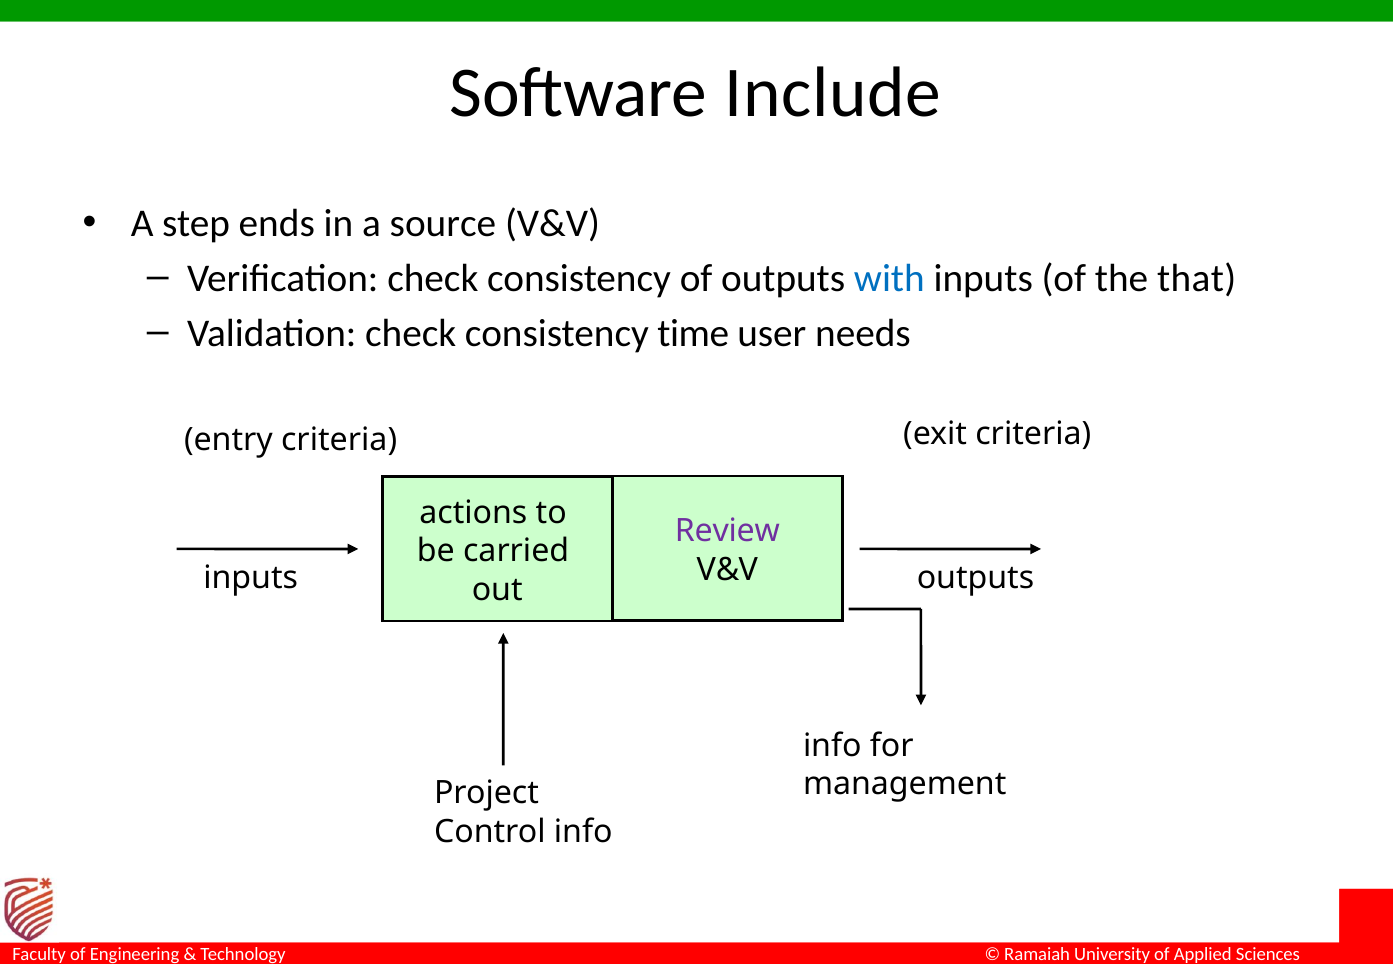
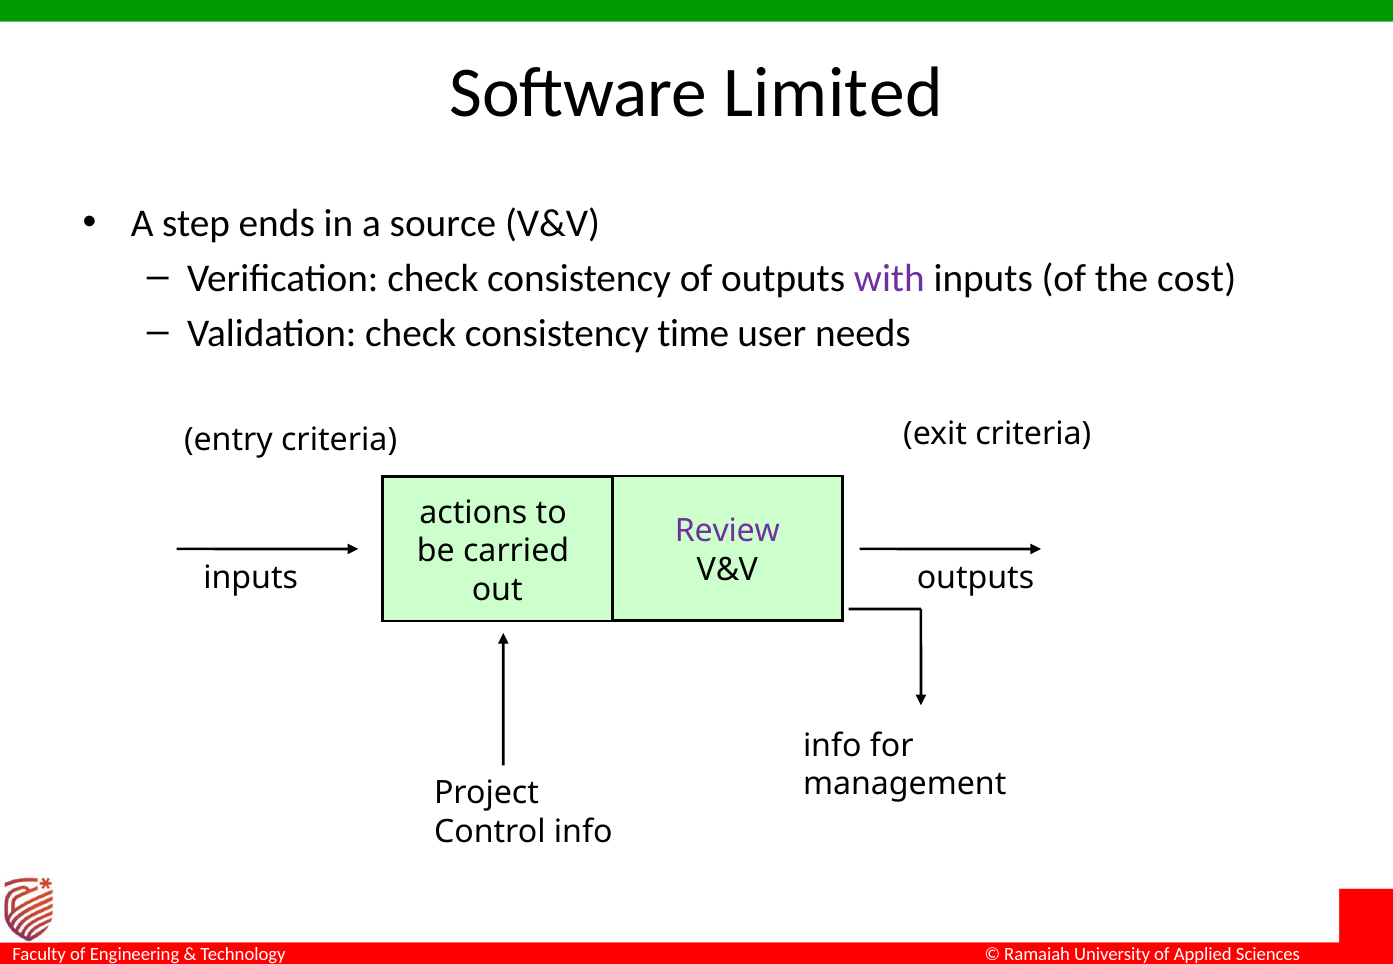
Include: Include -> Limited
with colour: blue -> purple
that: that -> cost
